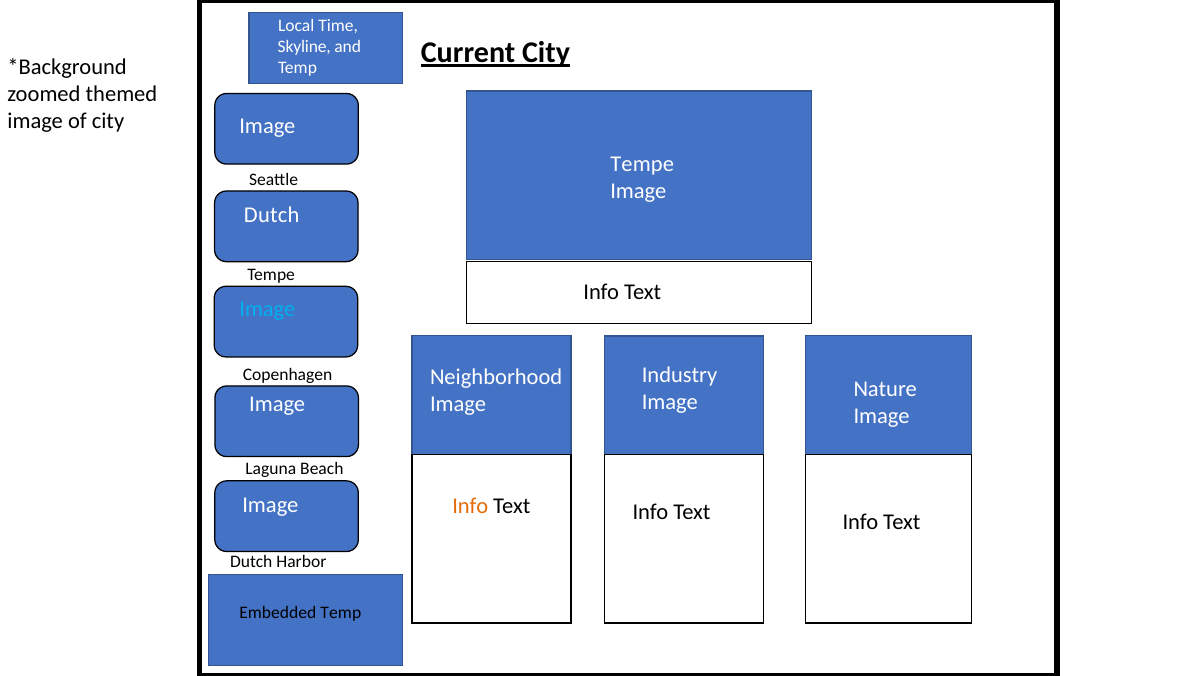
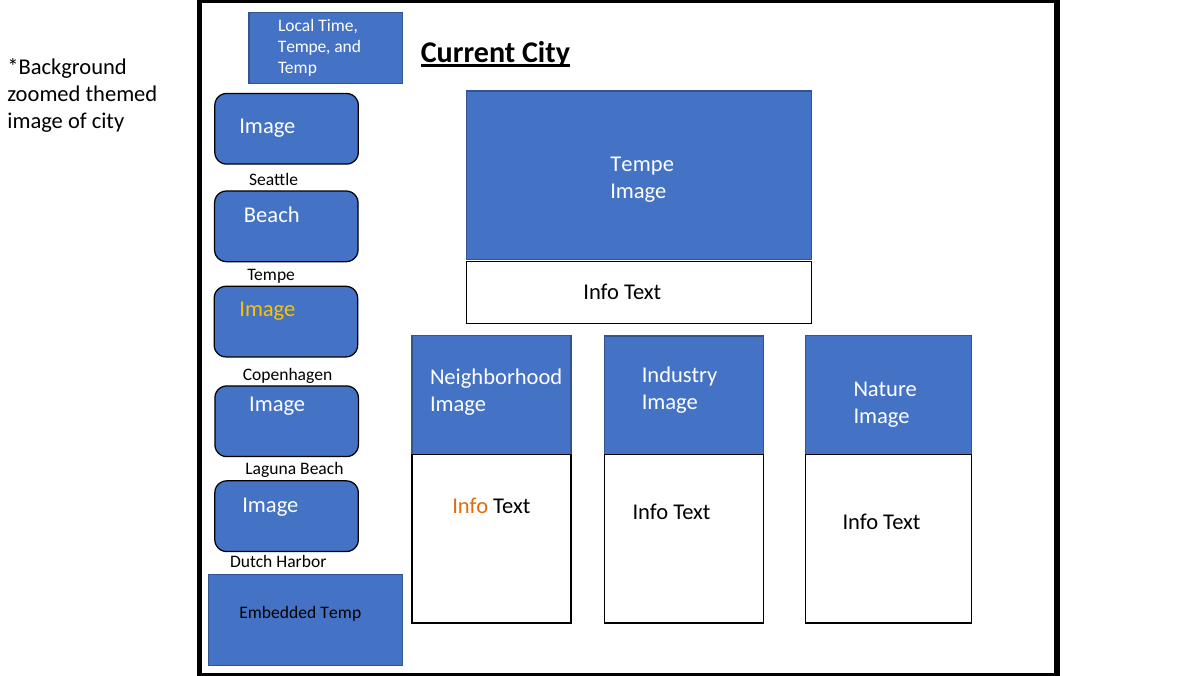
Skyline at (304, 46): Skyline -> Tempe
Dutch at (272, 215): Dutch -> Beach
Image at (267, 309) colour: light blue -> yellow
